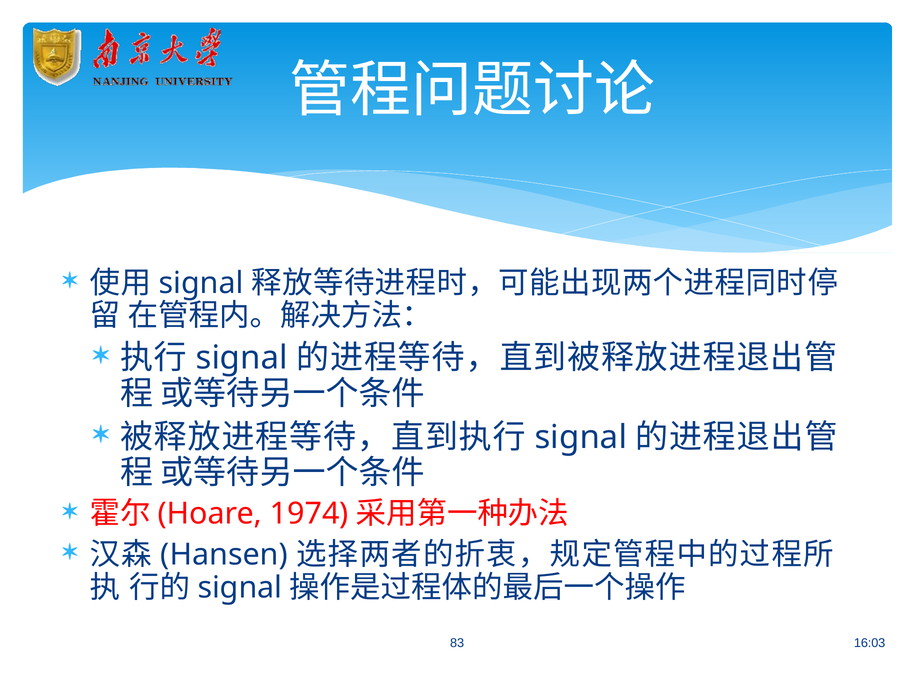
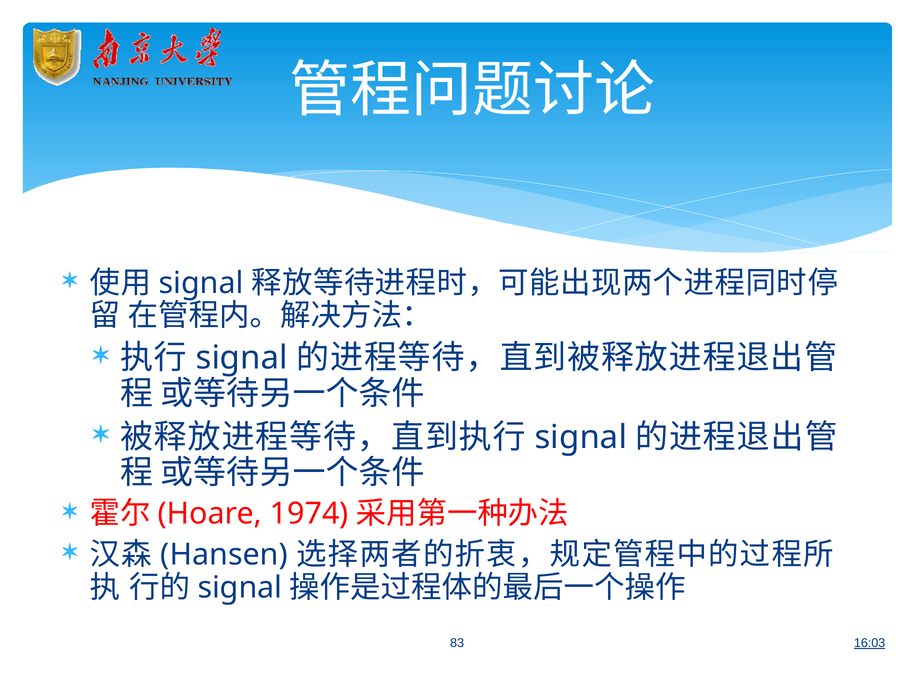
16:03 underline: none -> present
